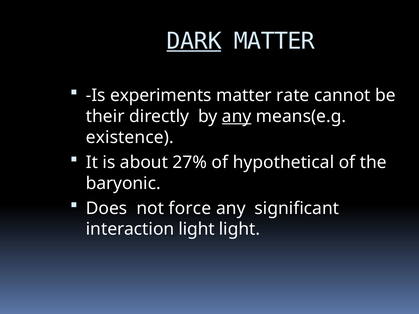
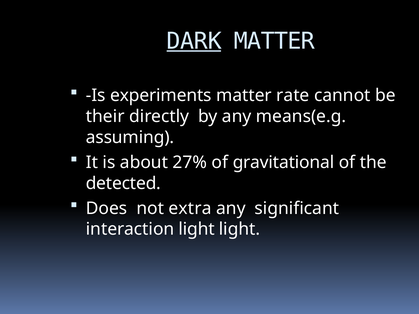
any at (237, 116) underline: present -> none
existence: existence -> assuming
hypothetical: hypothetical -> gravitational
baryonic: baryonic -> detected
force: force -> extra
